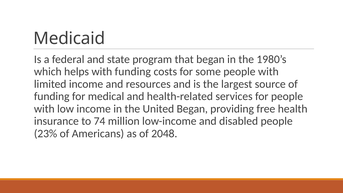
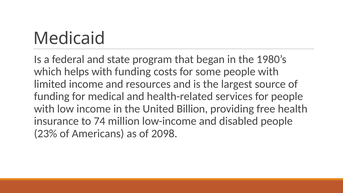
United Began: Began -> Billion
2048: 2048 -> 2098
